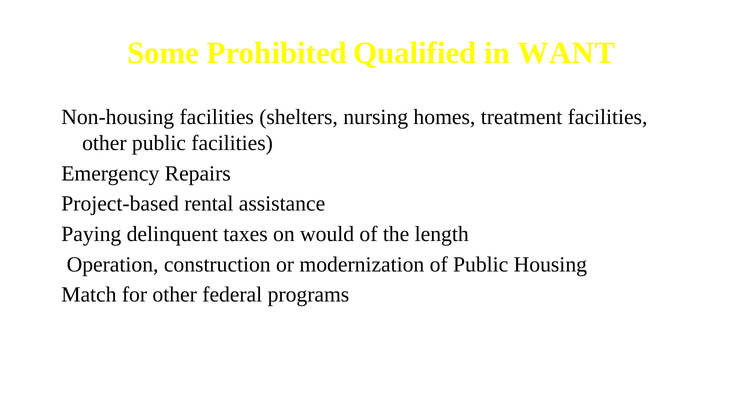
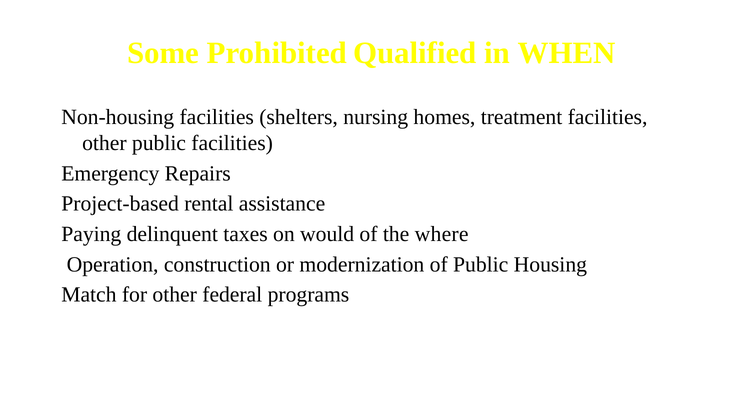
WANT: WANT -> WHEN
length: length -> where
